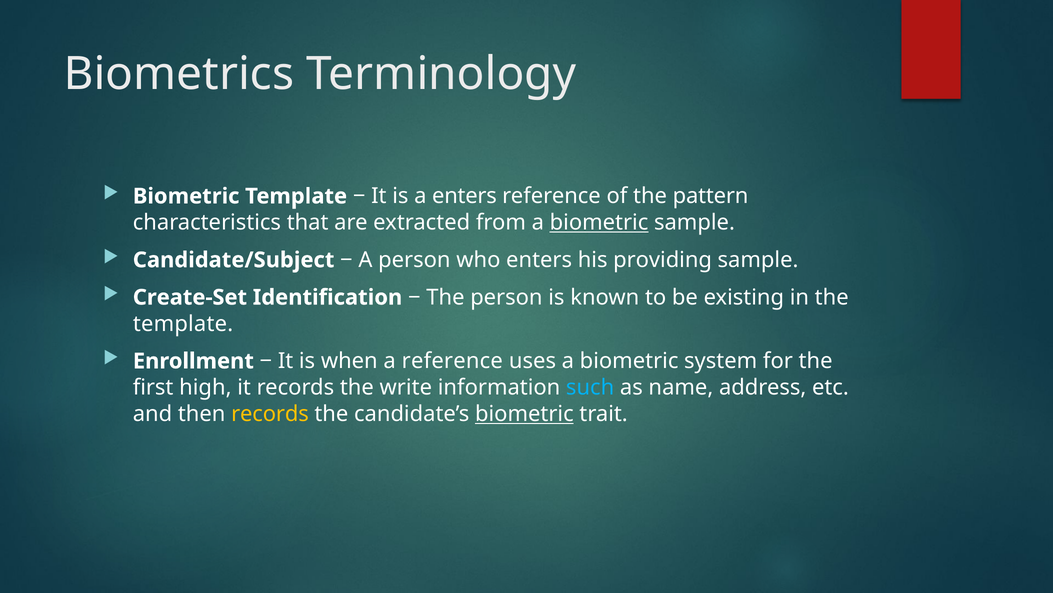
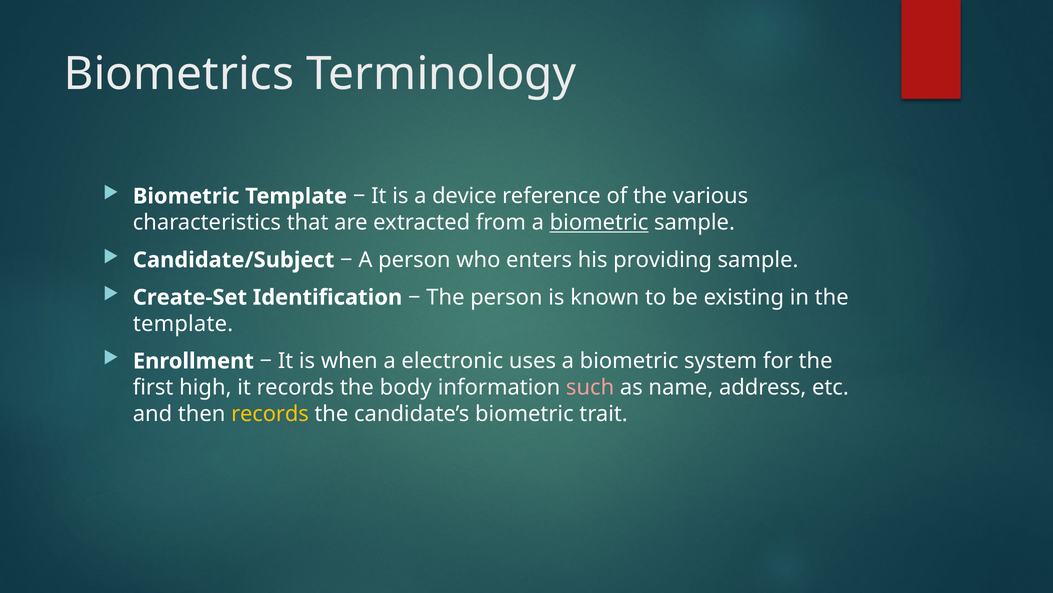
a enters: enters -> device
pattern: pattern -> various
a reference: reference -> electronic
write: write -> body
such colour: light blue -> pink
biometric at (524, 413) underline: present -> none
